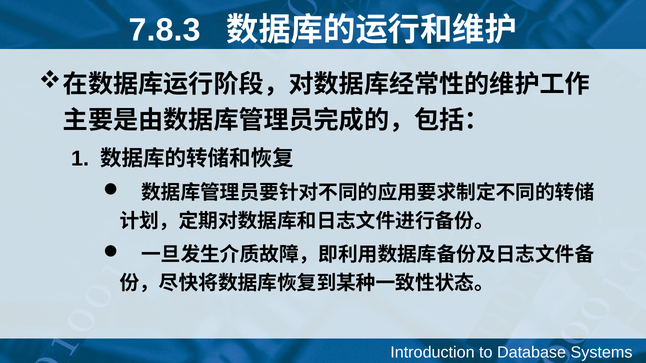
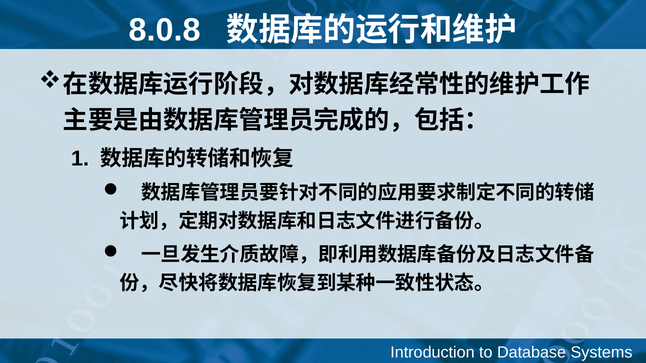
7.8.3: 7.8.3 -> 8.0.8
